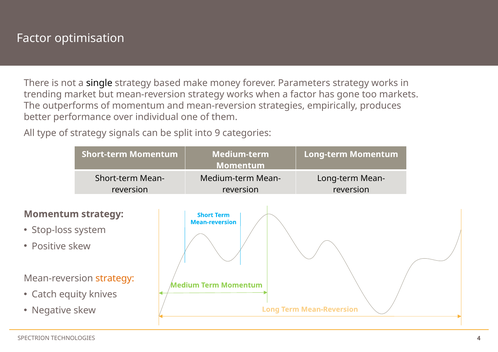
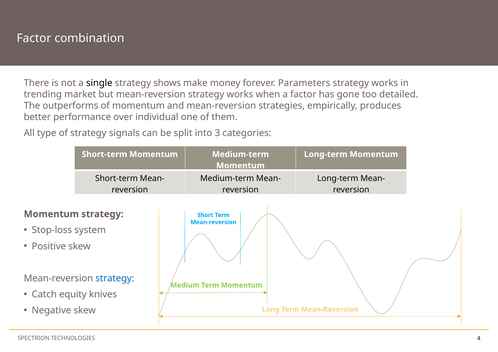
optimisation: optimisation -> combination
based: based -> shows
markets: markets -> detailed
9: 9 -> 3
strategy at (115, 278) colour: orange -> blue
